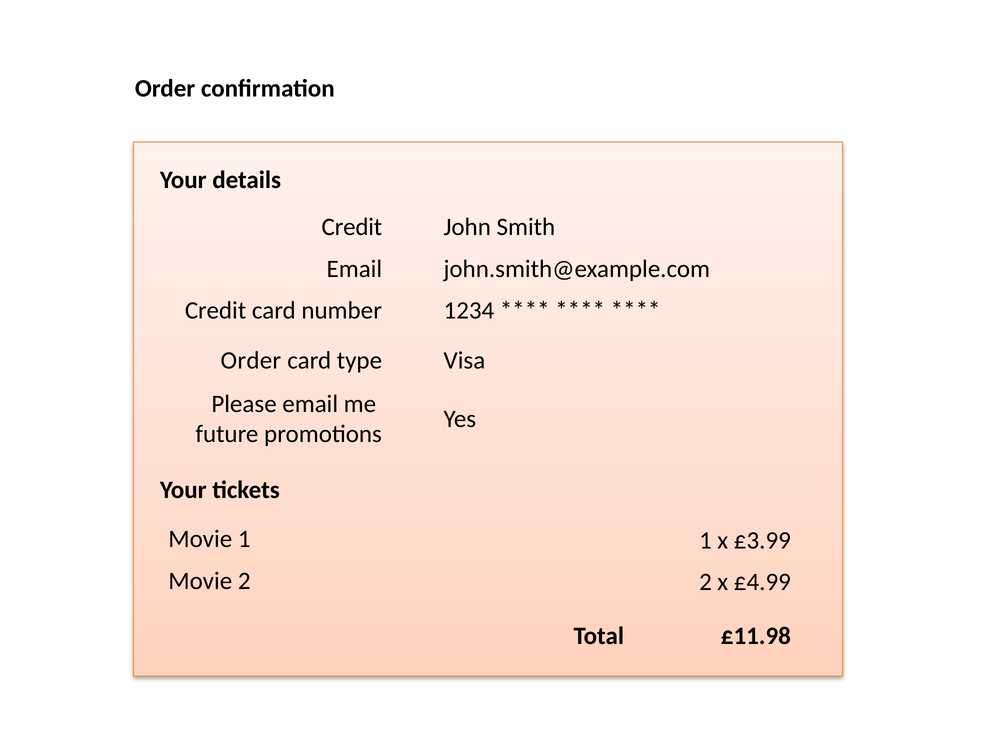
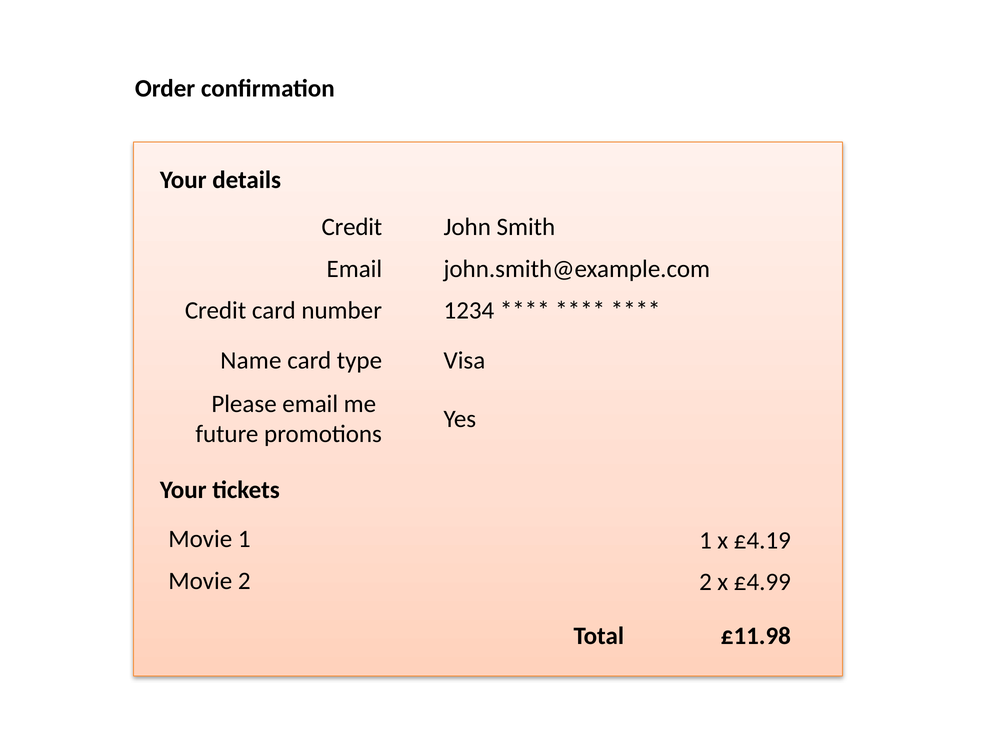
Order at (251, 360): Order -> Name
£3.99: £3.99 -> £4.19
